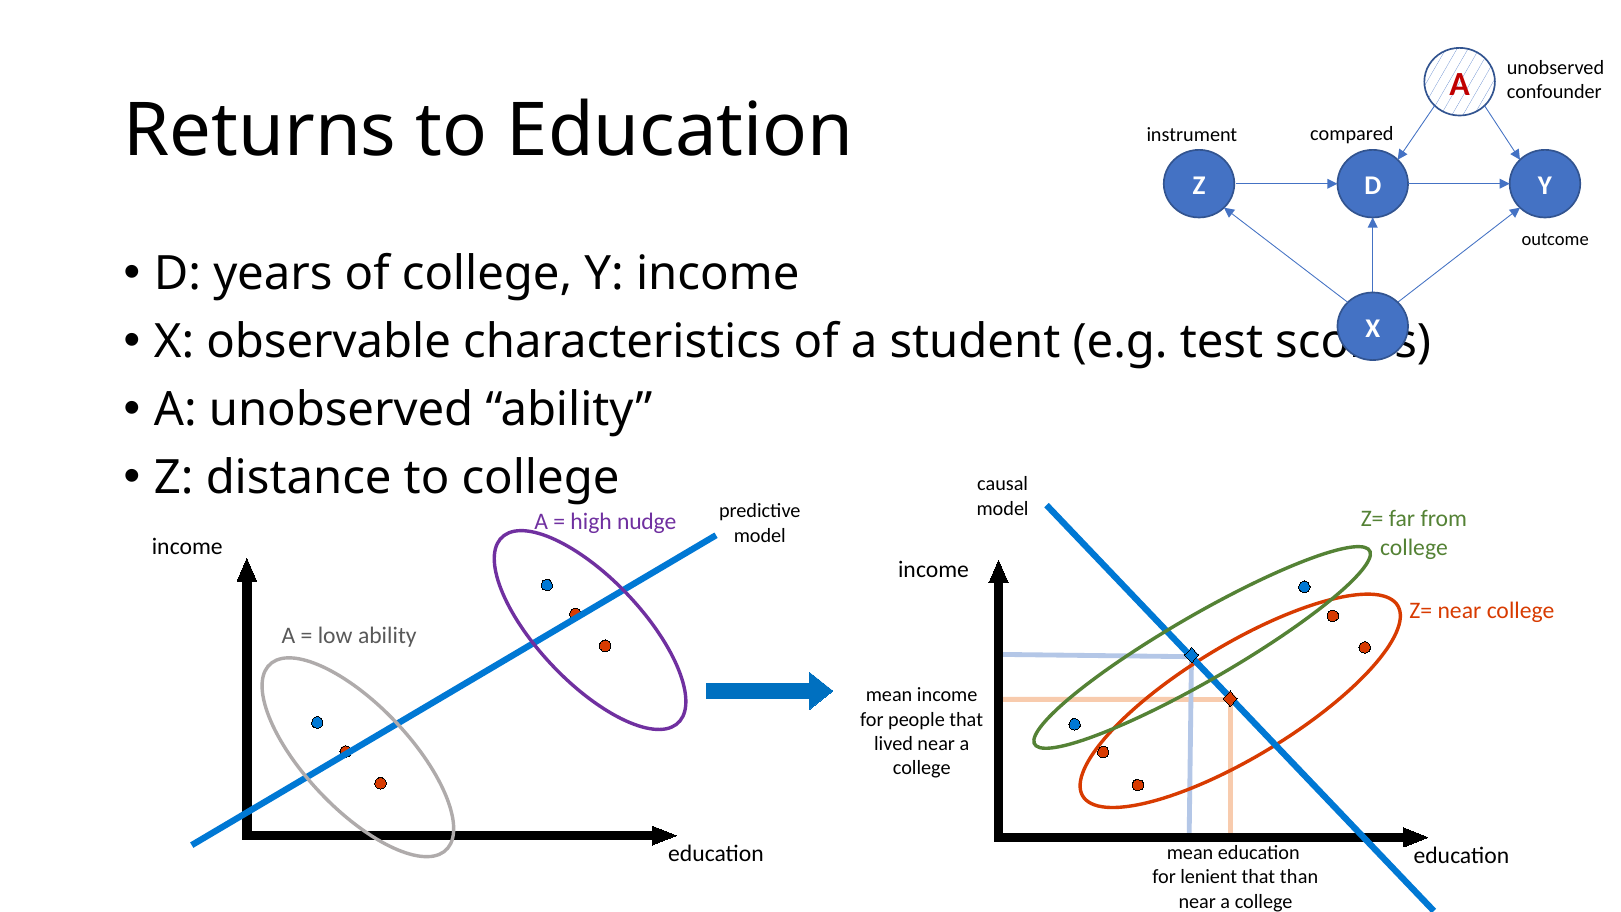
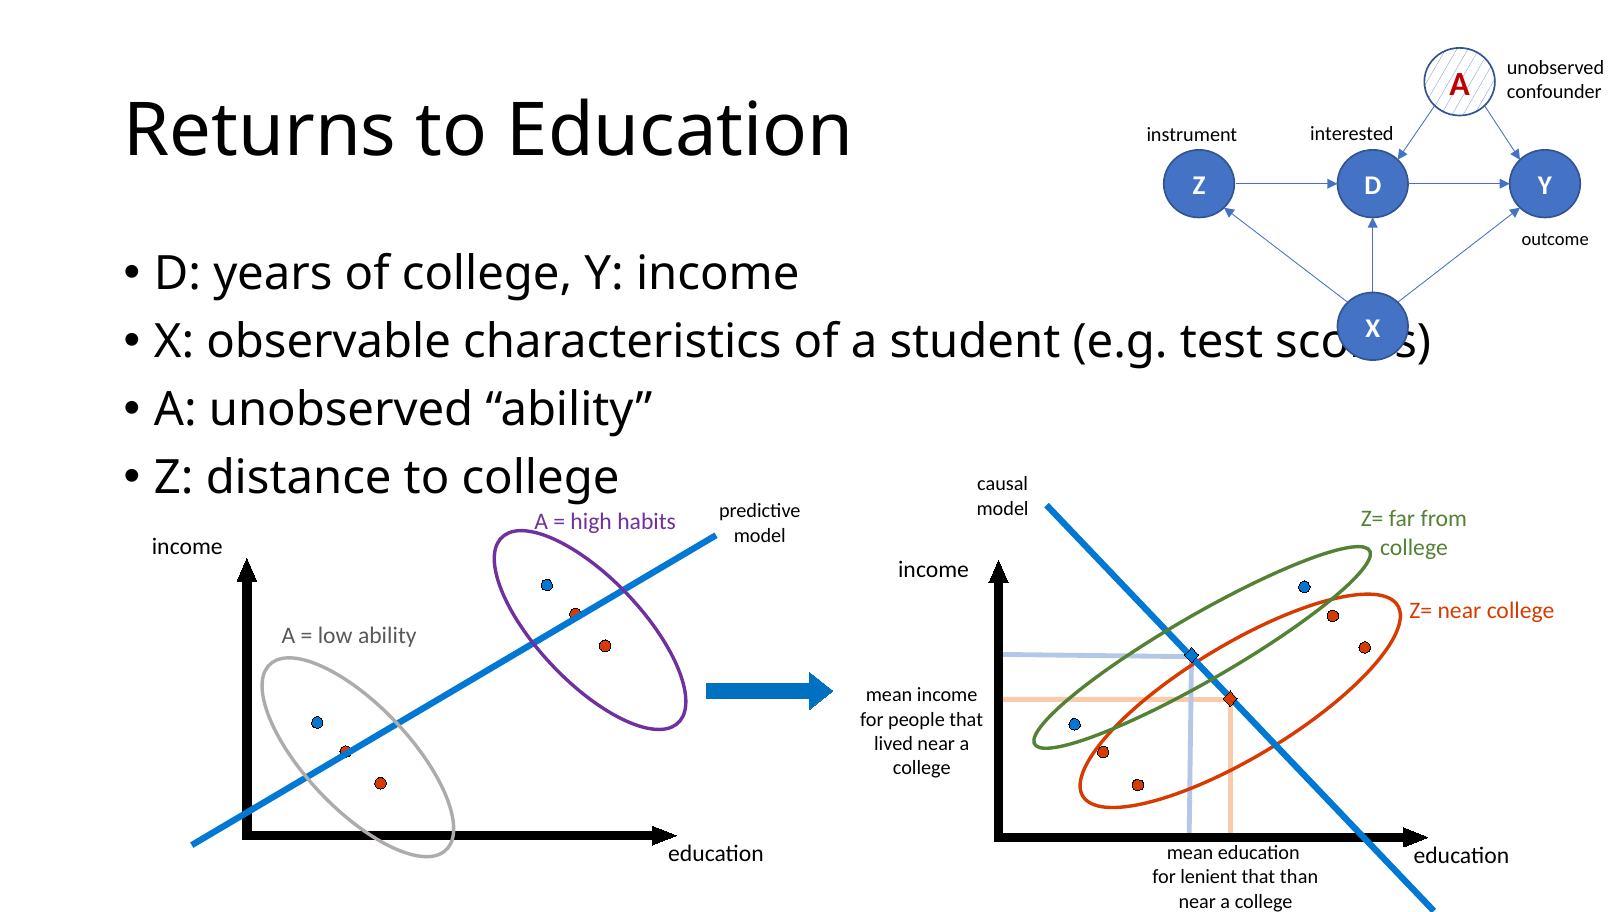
compared: compared -> interested
nudge: nudge -> habits
